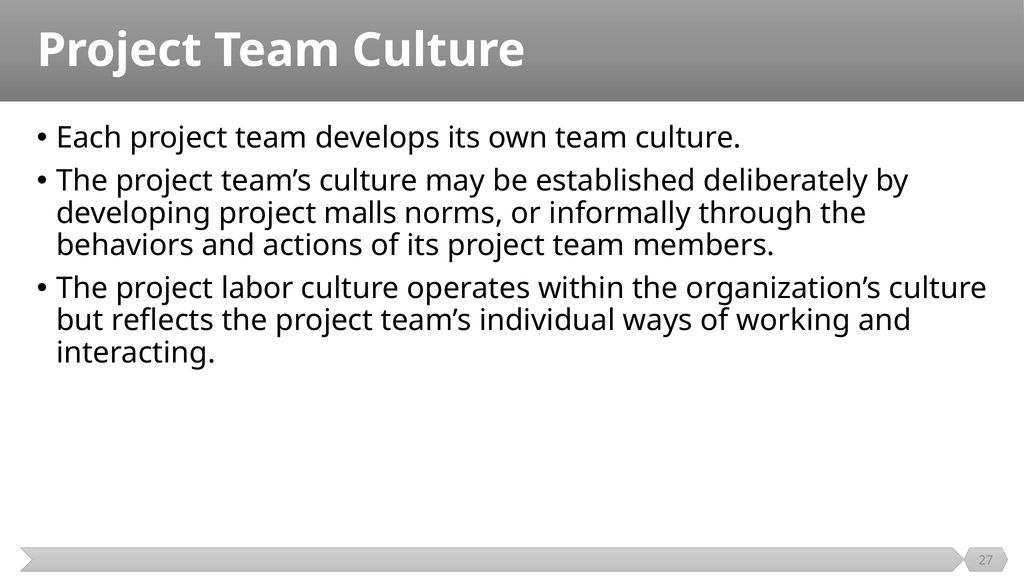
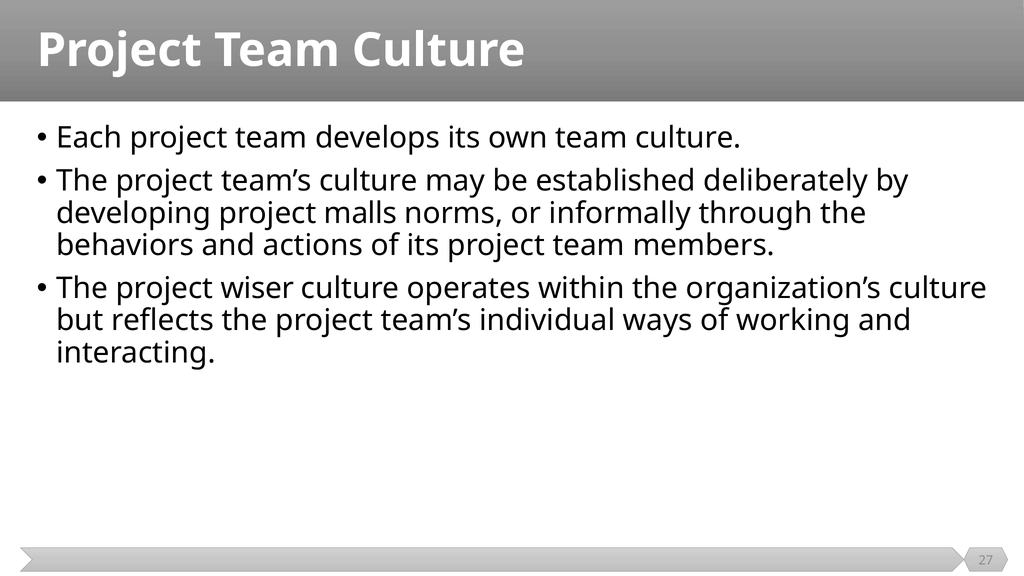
labor: labor -> wiser
